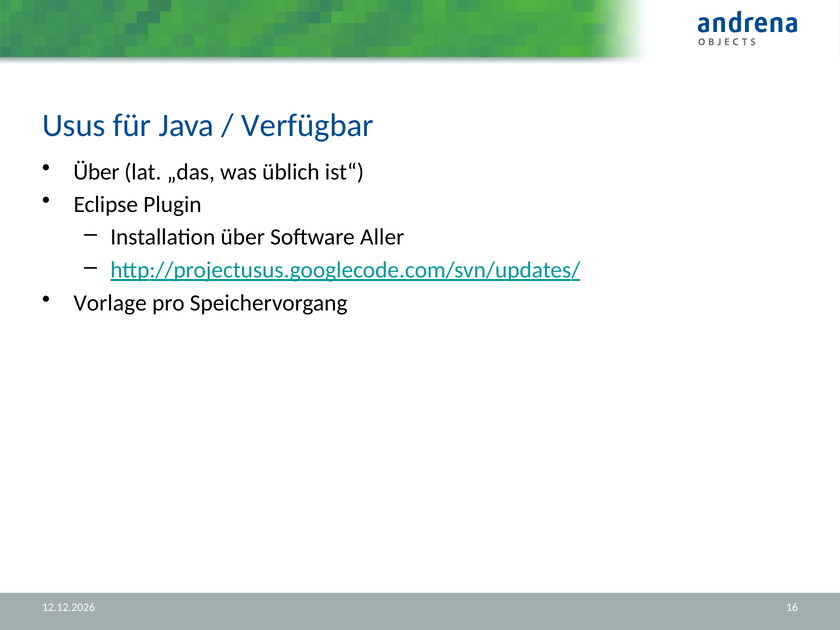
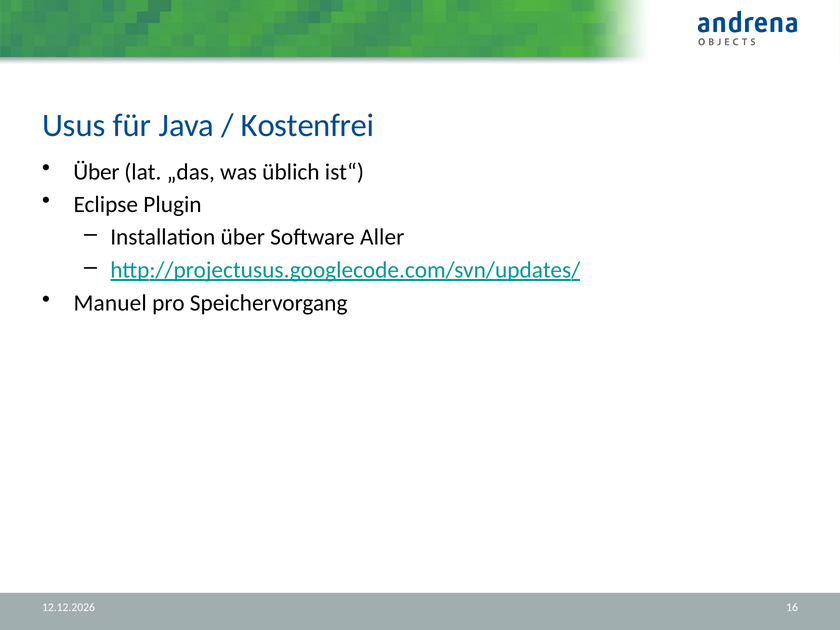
Verfügbar: Verfügbar -> Kostenfrei
Vorlage: Vorlage -> Manuel
